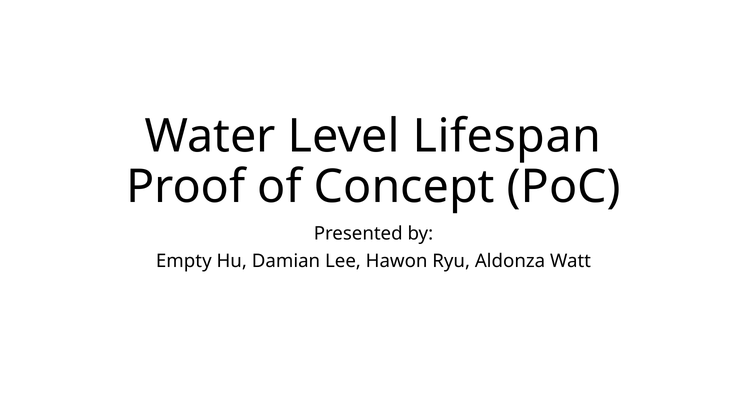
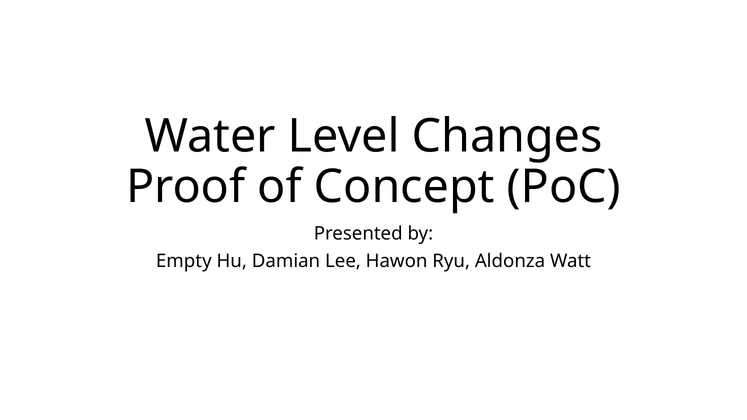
Lifespan: Lifespan -> Changes
